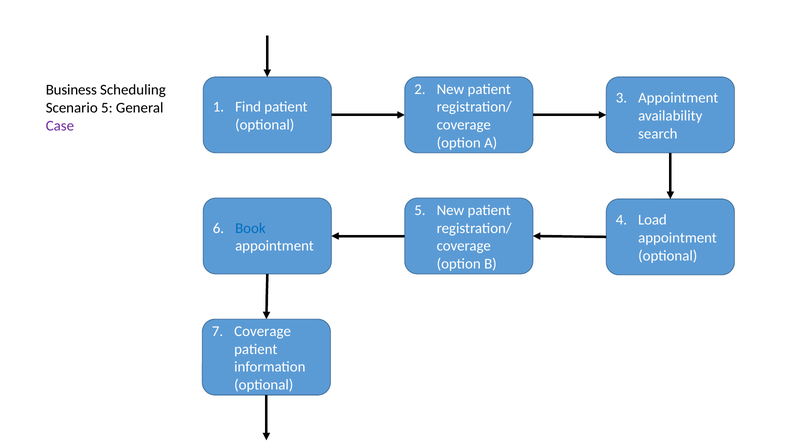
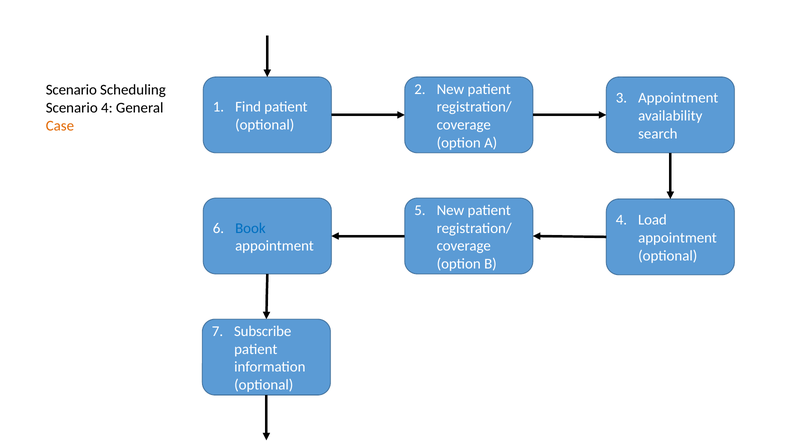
Business at (71, 90): Business -> Scenario
Scenario 5: 5 -> 4
Case colour: purple -> orange
Coverage at (263, 331): Coverage -> Subscribe
